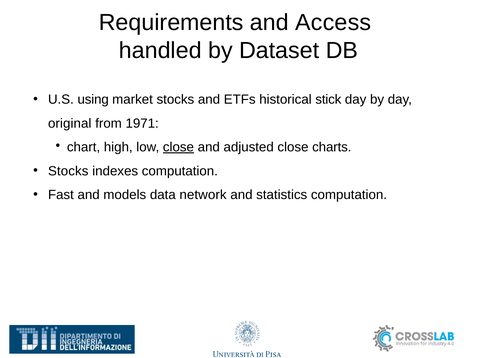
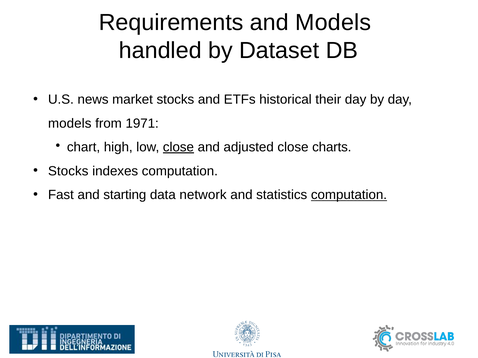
and Access: Access -> Models
using: using -> news
stick: stick -> their
original at (70, 123): original -> models
models: models -> starting
computation at (349, 195) underline: none -> present
